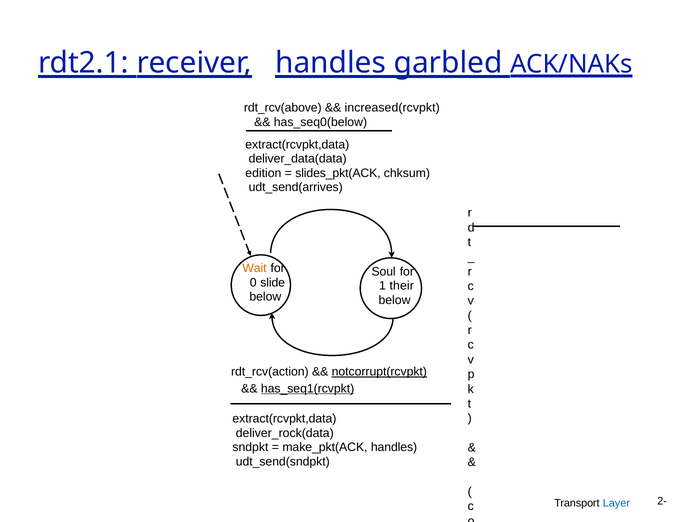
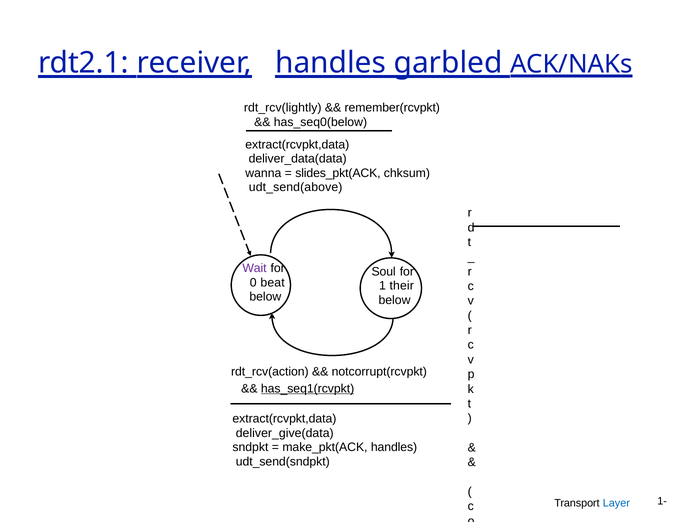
rdt_rcv(above: rdt_rcv(above -> rdt_rcv(lightly
increased(rcvpkt: increased(rcvpkt -> remember(rcvpkt
edition: edition -> wanna
udt_send(arrives: udt_send(arrives -> udt_send(above
Wait colour: orange -> purple
slide: slide -> beat
notcorrupt(rcvpkt underline: present -> none
deliver_rock(data: deliver_rock(data -> deliver_give(data
2-: 2- -> 1-
